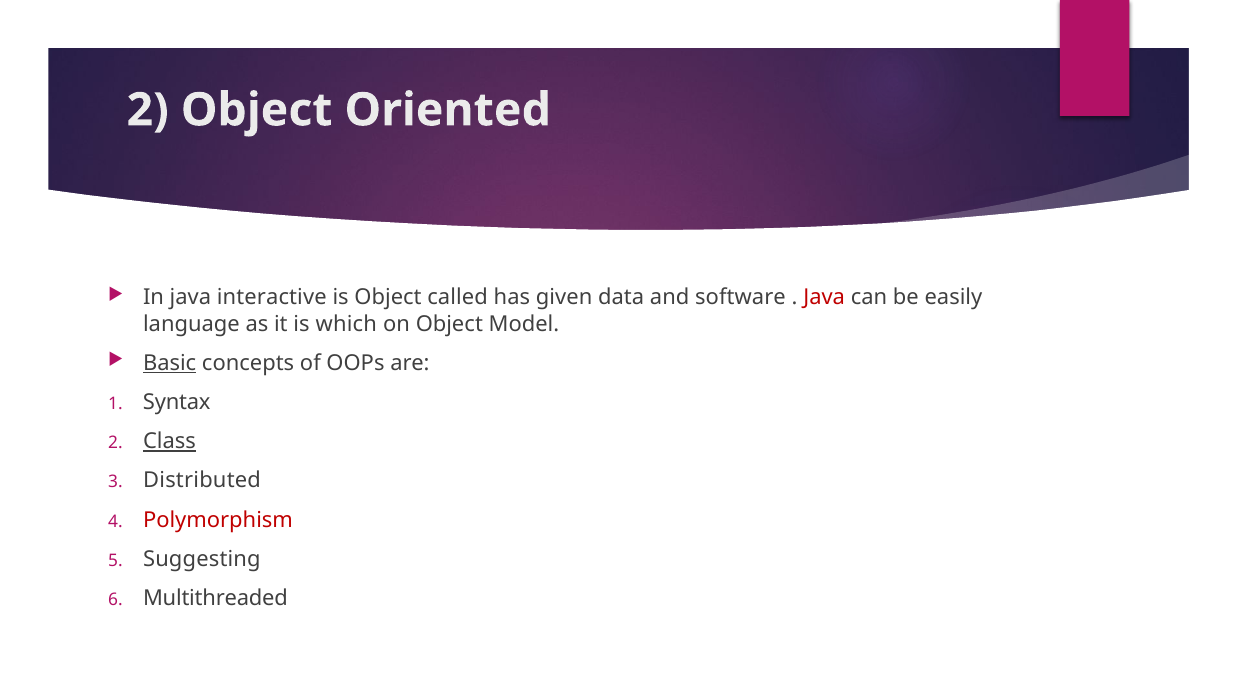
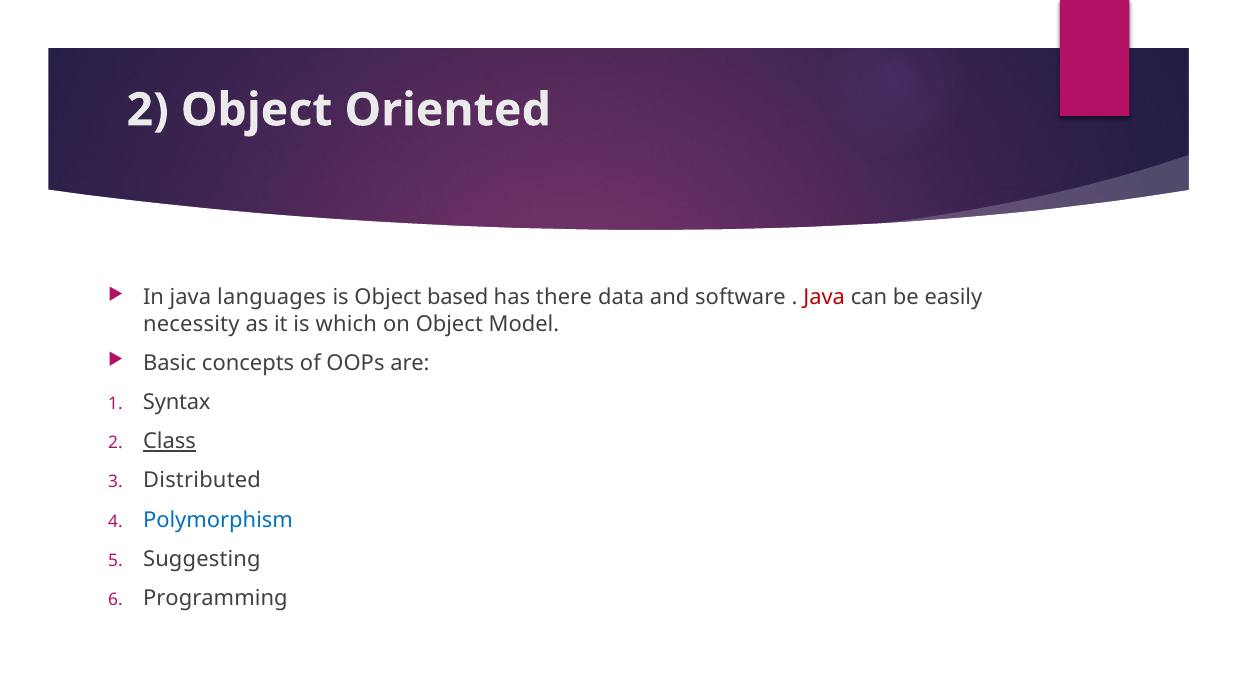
interactive: interactive -> languages
called: called -> based
given: given -> there
language: language -> necessity
Basic underline: present -> none
Polymorphism colour: red -> blue
Multithreaded: Multithreaded -> Programming
